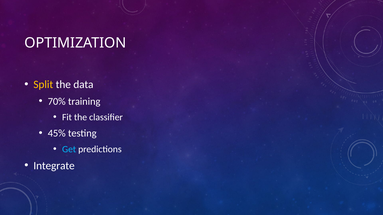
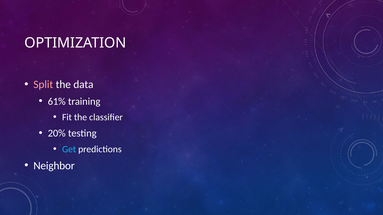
Split colour: yellow -> pink
70%: 70% -> 61%
45%: 45% -> 20%
Integrate: Integrate -> Neighbor
